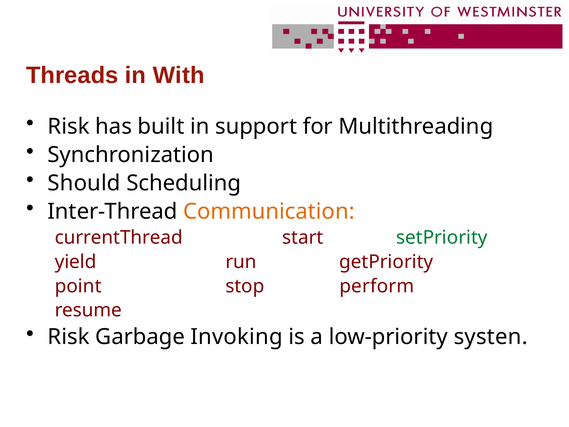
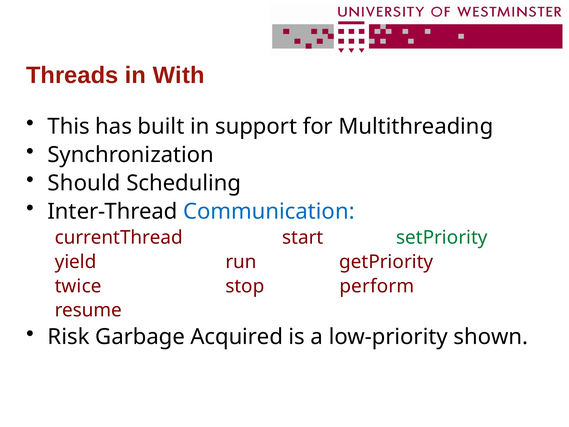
Risk at (69, 126): Risk -> This
Communication colour: orange -> blue
point: point -> twice
Invoking: Invoking -> Acquired
systen: systen -> shown
